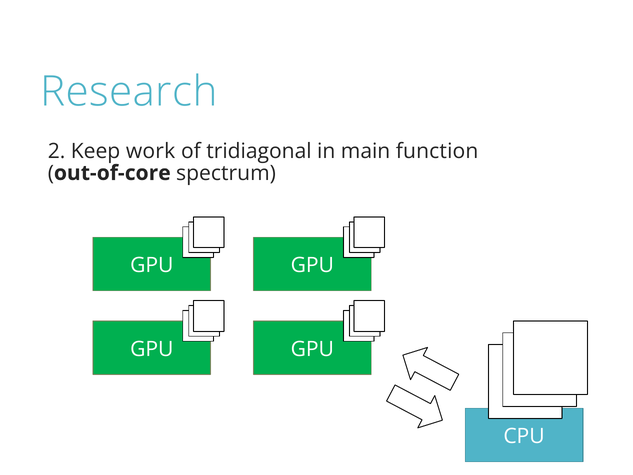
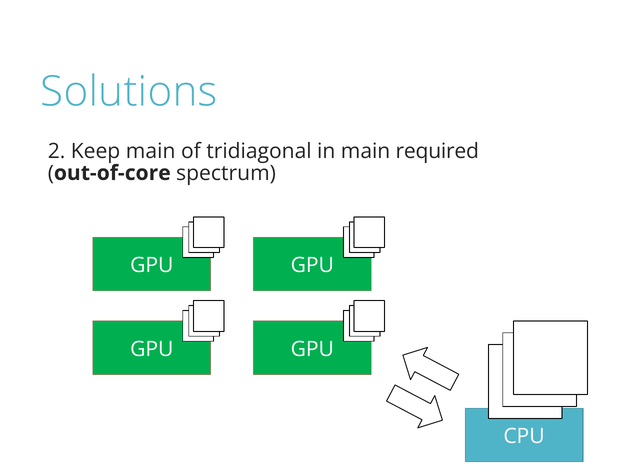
Research: Research -> Solutions
Keep work: work -> main
function: function -> required
